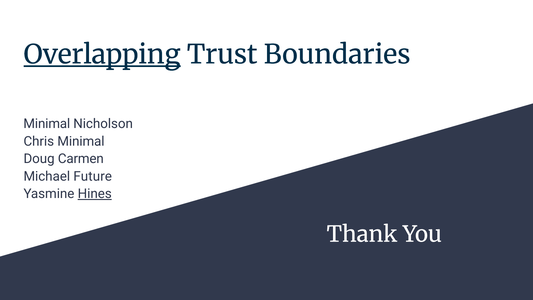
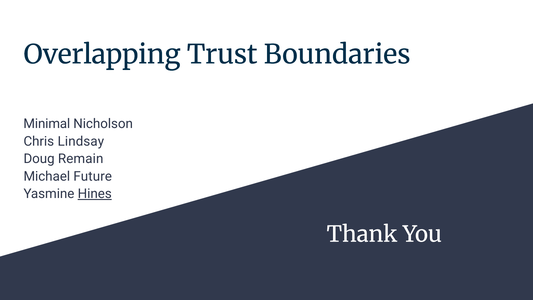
Overlapping underline: present -> none
Chris Minimal: Minimal -> Lindsay
Carmen: Carmen -> Remain
